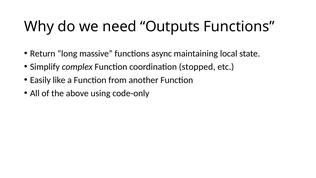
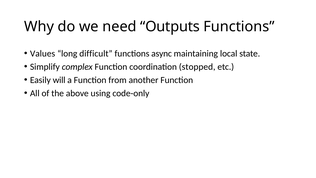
Return: Return -> Values
massive: massive -> difficult
like: like -> will
